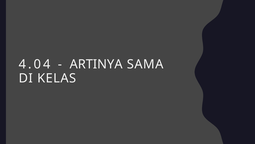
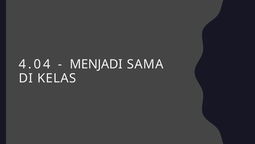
ARTINYA: ARTINYA -> MENJADI
